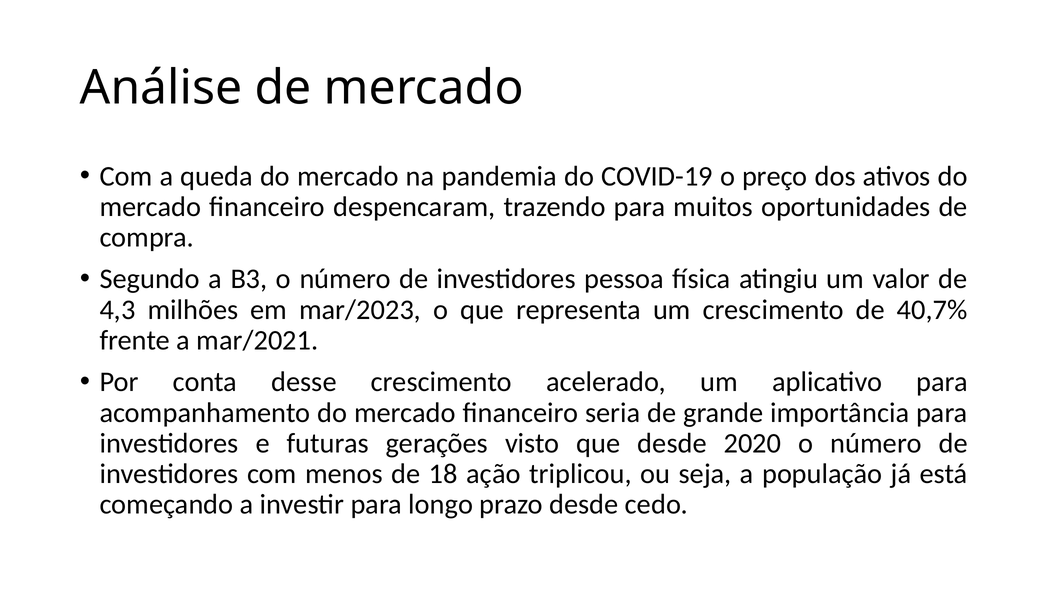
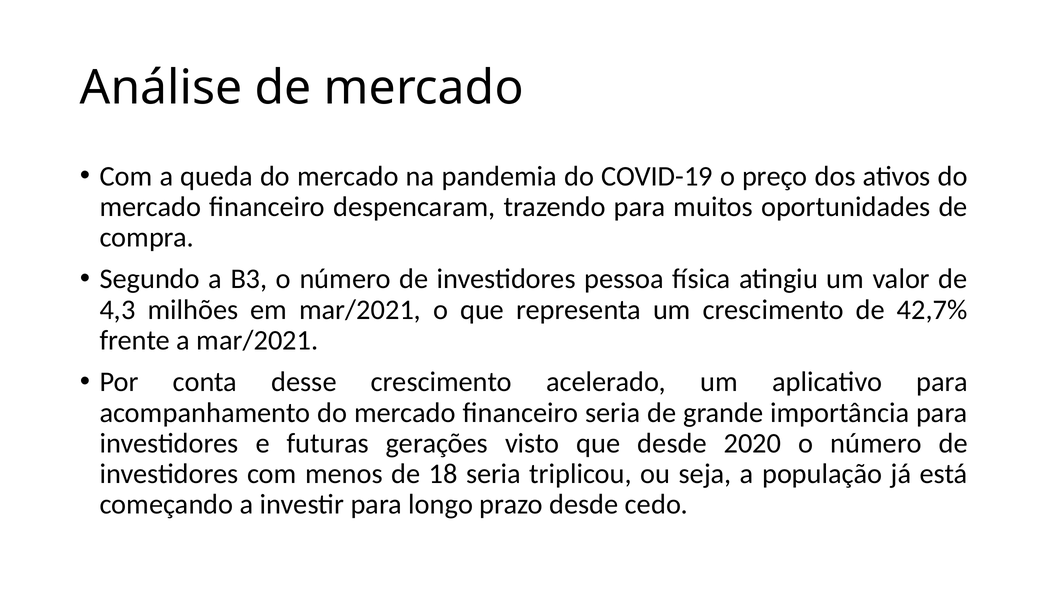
em mar/2023: mar/2023 -> mar/2021
40,7%: 40,7% -> 42,7%
18 ação: ação -> seria
